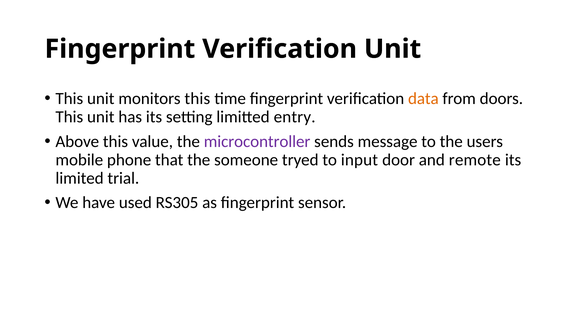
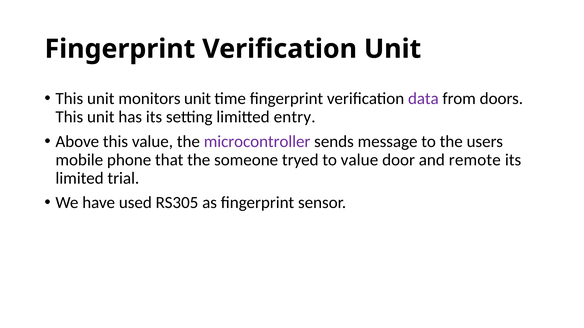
monitors this: this -> unit
data colour: orange -> purple
to input: input -> value
